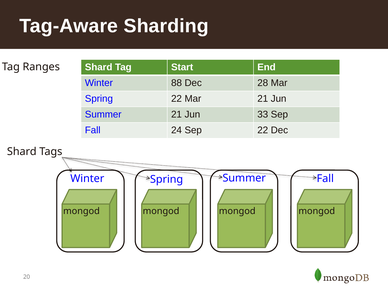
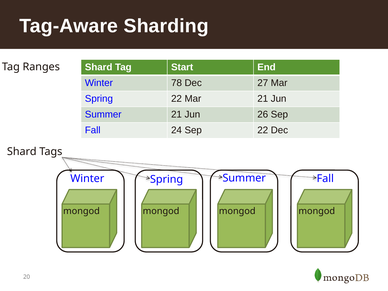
88: 88 -> 78
28: 28 -> 27
33: 33 -> 26
